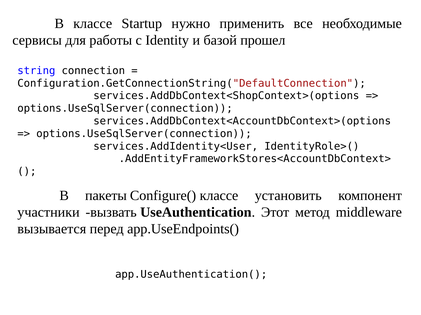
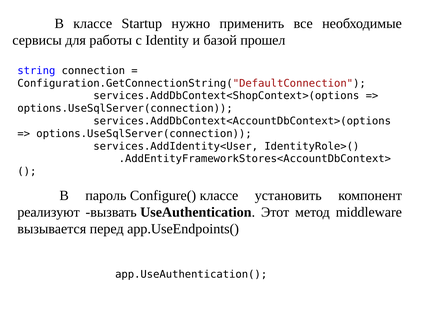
пакеты: пакеты -> пароль
участники: участники -> реализуют
